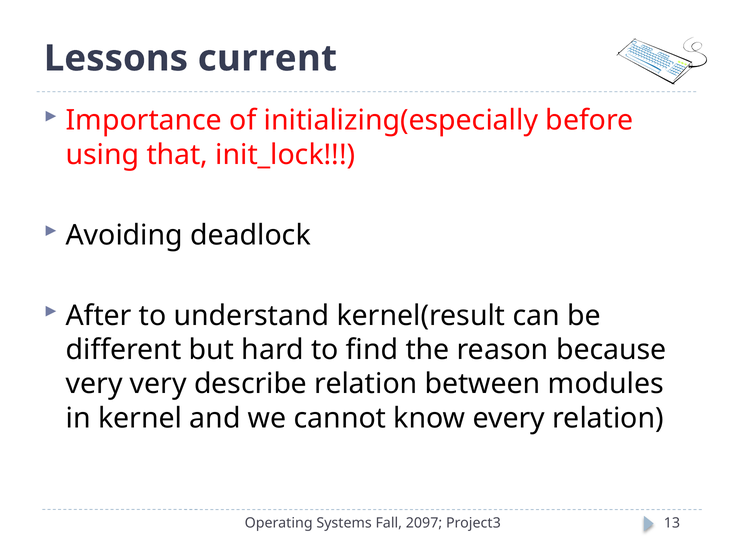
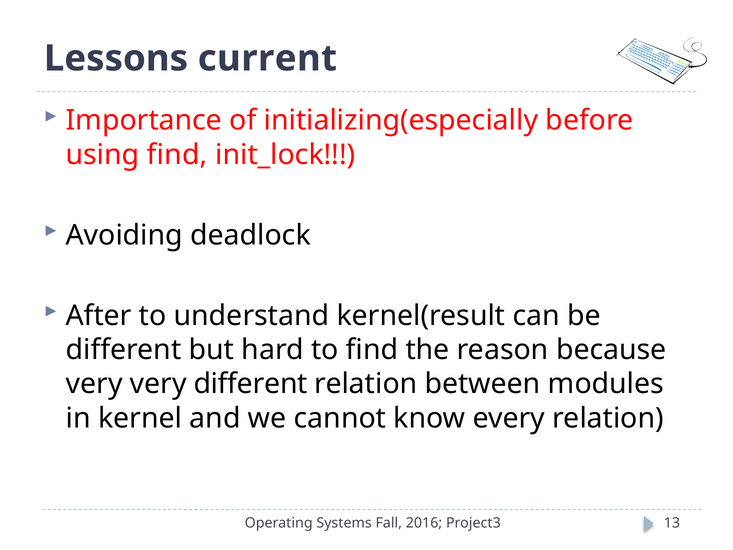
using that: that -> find
very describe: describe -> different
2097: 2097 -> 2016
